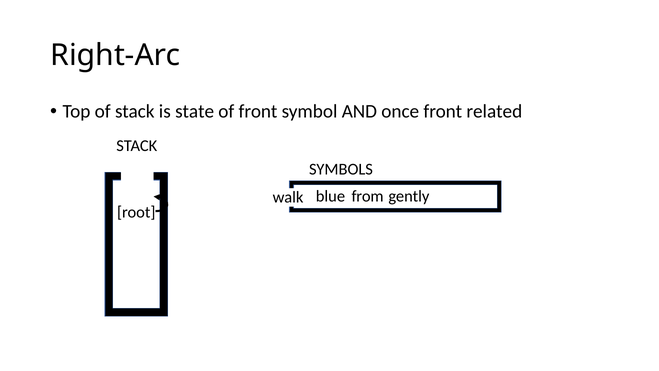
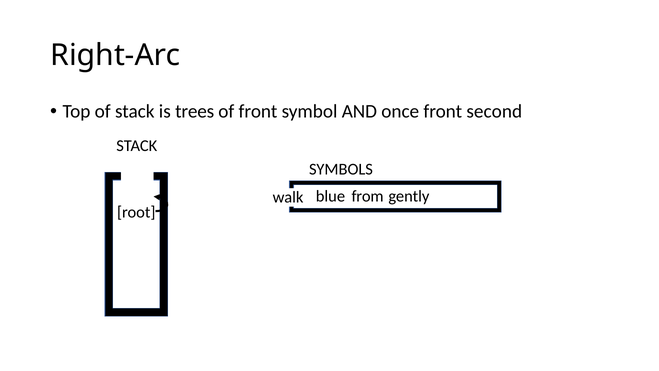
state: state -> trees
related: related -> second
